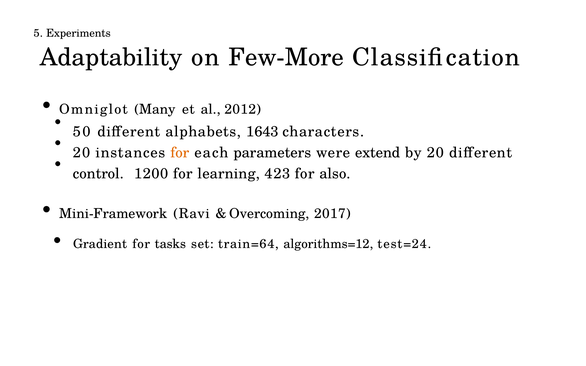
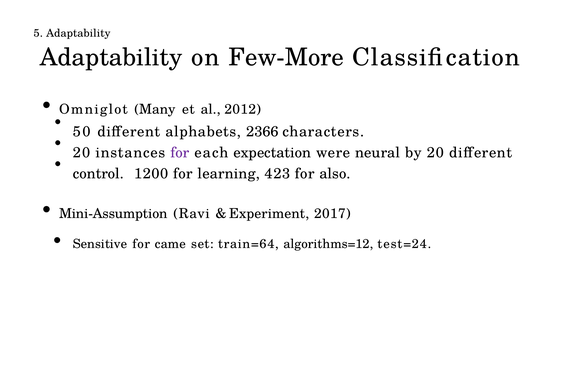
5 Experiments: Experiments -> Adaptability
1643: 1643 -> 2366
for at (180, 153) colour: orange -> purple
parameters: parameters -> expectation
extend: extend -> neural
Mini-Framework: Mini-Framework -> Mini-Assumption
Overcoming: Overcoming -> Experiment
Gradient: Gradient -> Sensitive
tasks: tasks -> came
